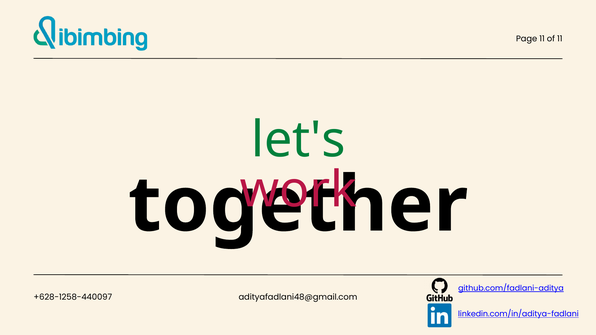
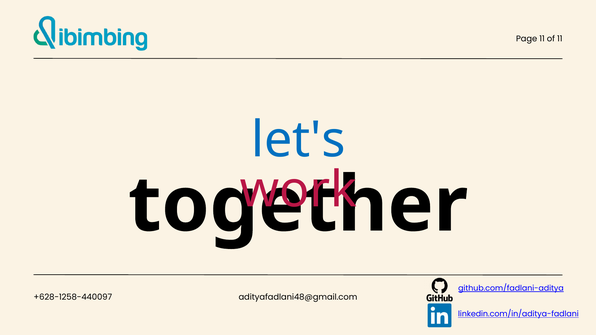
let's colour: green -> blue
